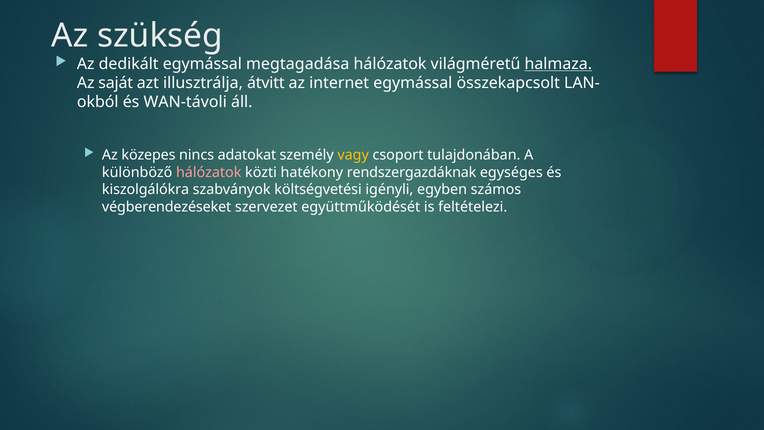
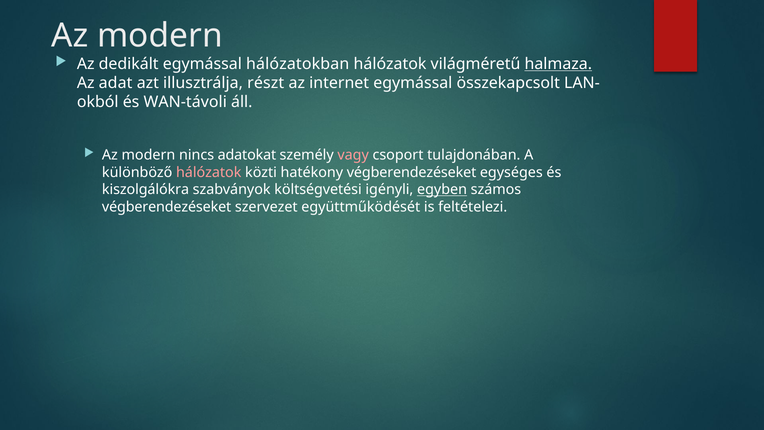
szükség at (160, 36): szükség -> modern
megtagadása: megtagadása -> hálózatokban
saját: saját -> adat
átvitt: átvitt -> részt
közepes at (149, 155): közepes -> modern
vagy colour: yellow -> pink
hatékony rendszergazdáknak: rendszergazdáknak -> végberendezéseket
egyben underline: none -> present
